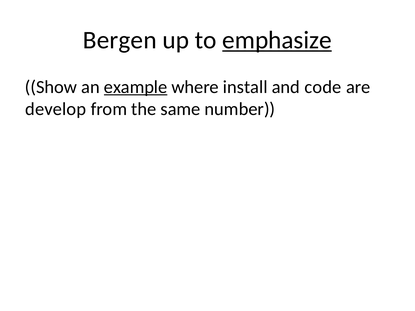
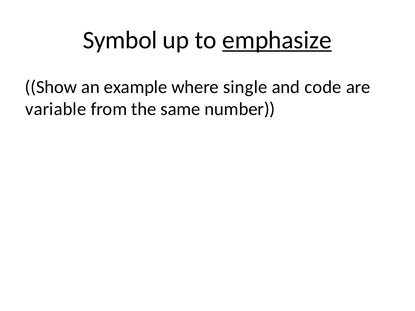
Bergen: Bergen -> Symbol
example underline: present -> none
install: install -> single
develop: develop -> variable
